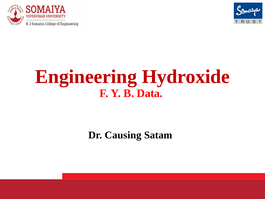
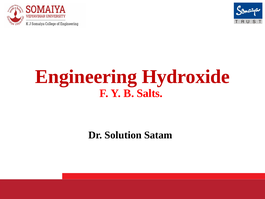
Data: Data -> Salts
Causing: Causing -> Solution
